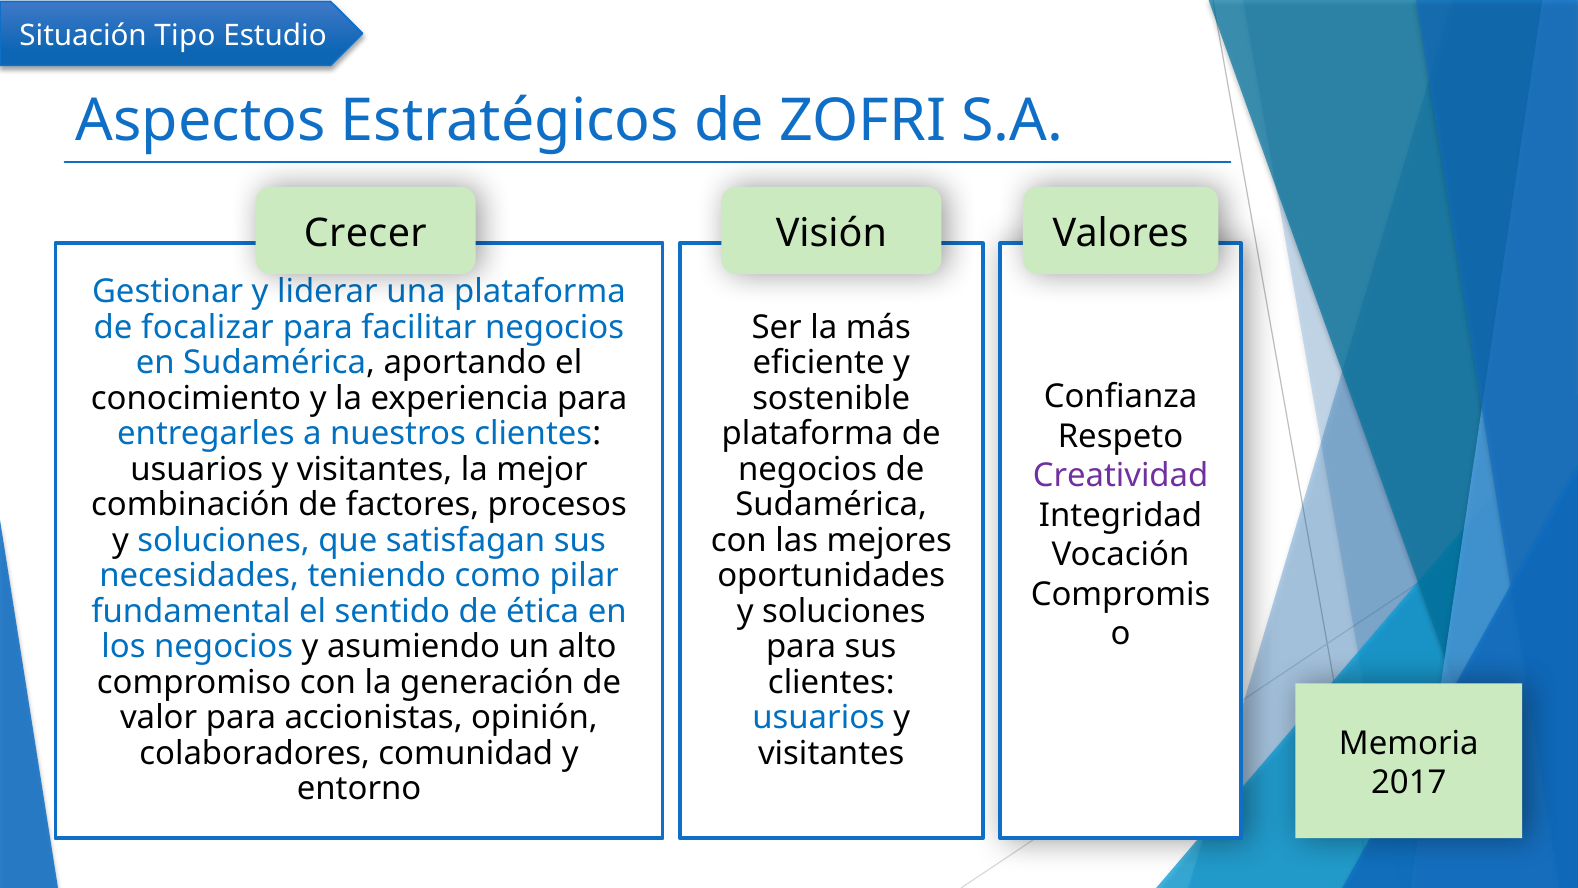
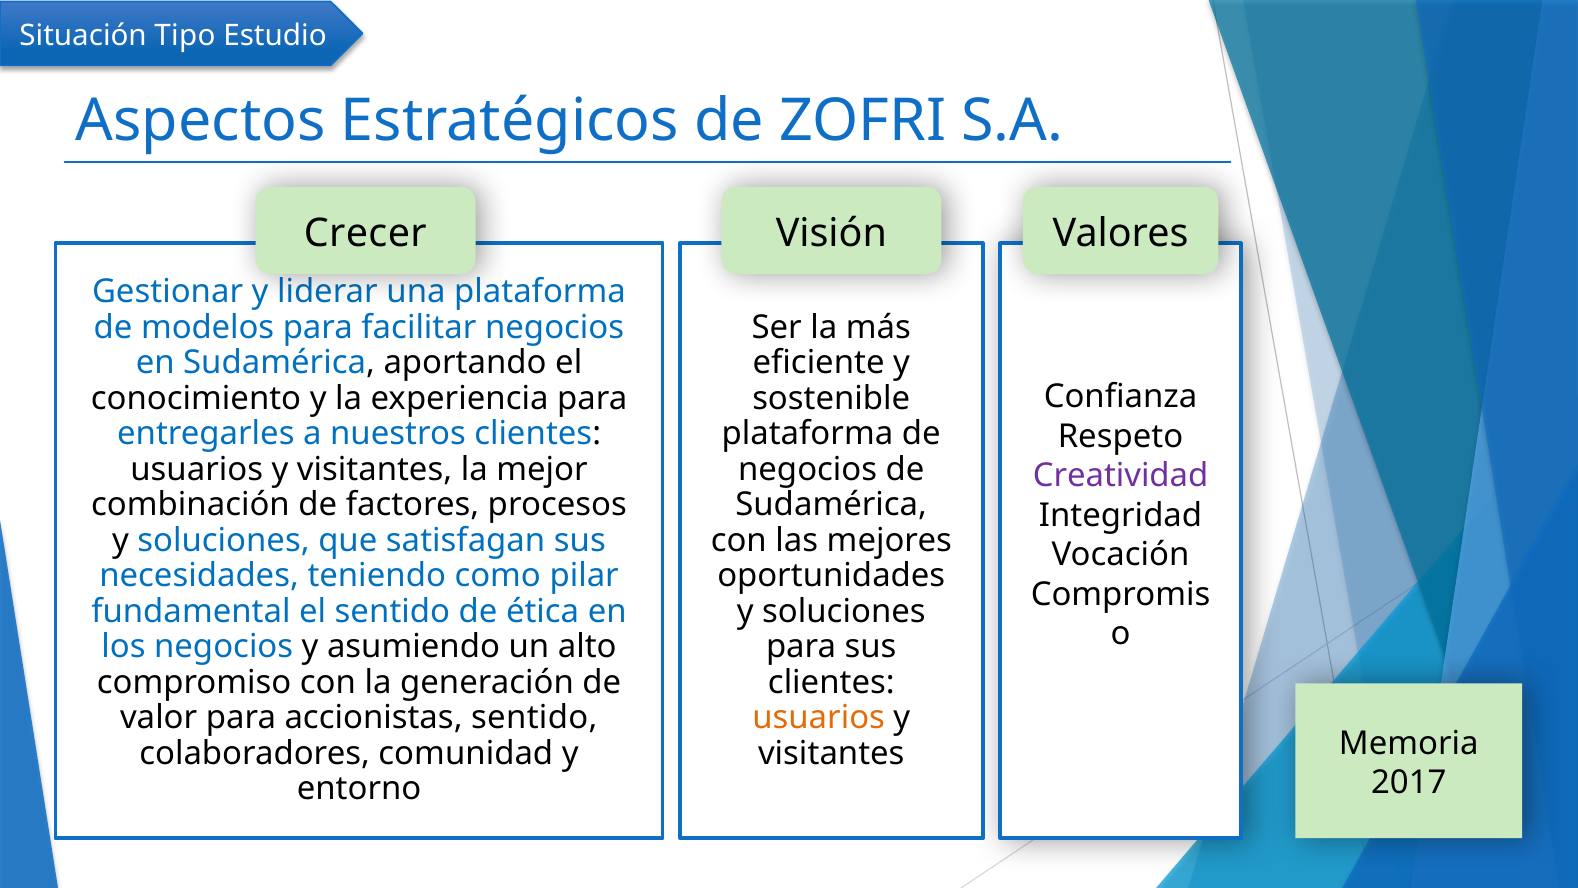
focalizar: focalizar -> modelos
accionistas opinión: opinión -> sentido
usuarios at (819, 718) colour: blue -> orange
